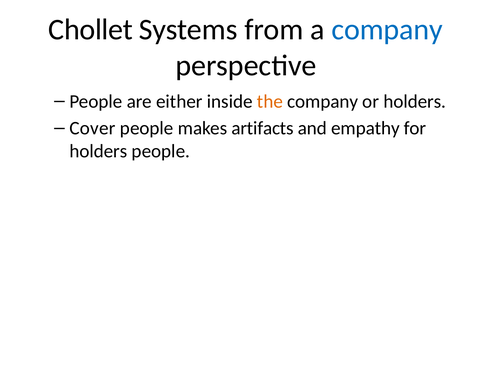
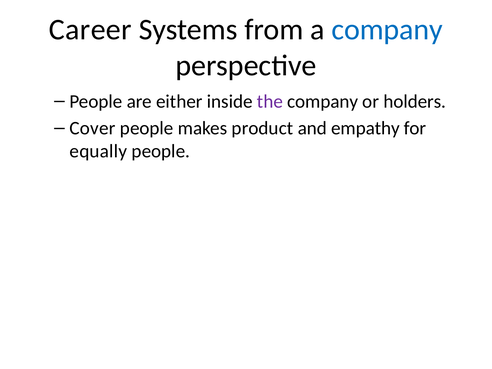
Chollet: Chollet -> Career
the colour: orange -> purple
artifacts: artifacts -> product
holders at (98, 151): holders -> equally
